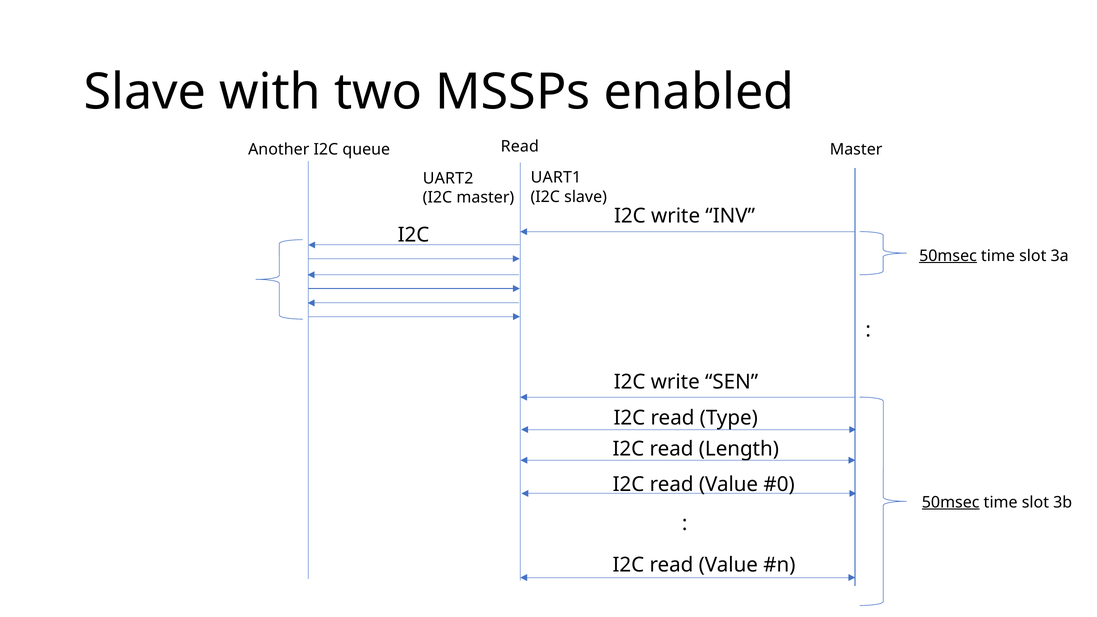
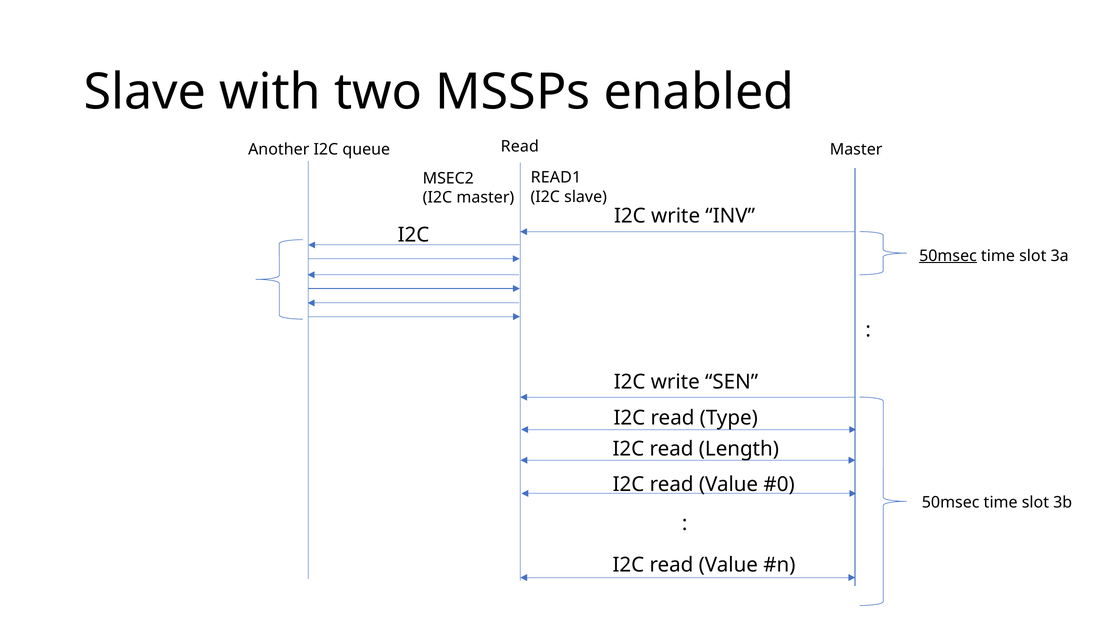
UART1: UART1 -> READ1
UART2: UART2 -> MSEC2
50msec at (951, 502) underline: present -> none
